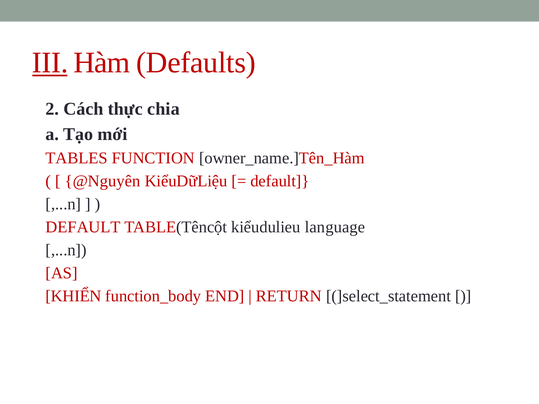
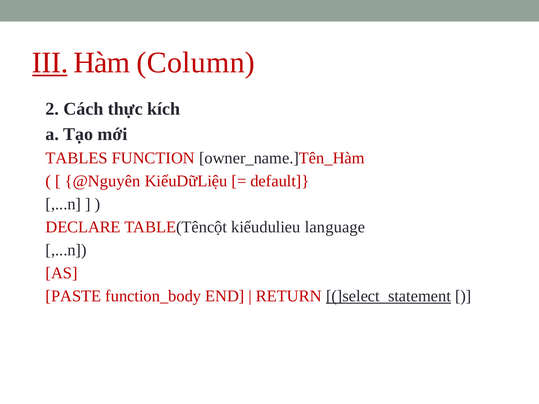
Defaults: Defaults -> Column
chia: chia -> kích
DEFAULT at (83, 227): DEFAULT -> DECLARE
KHIỂN: KHIỂN -> PASTE
]select_statement underline: none -> present
